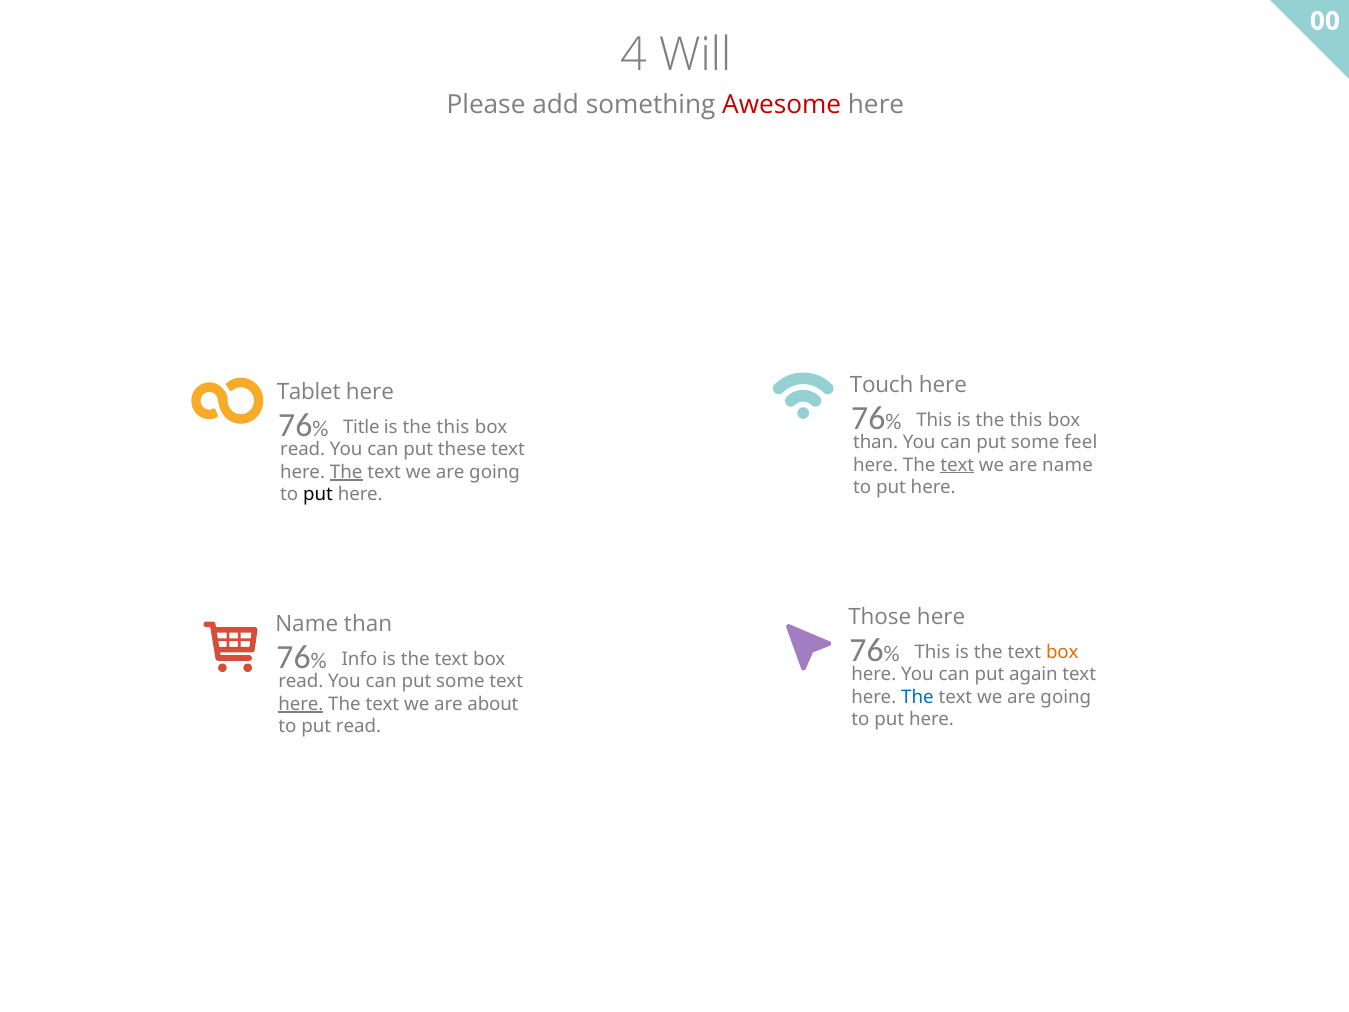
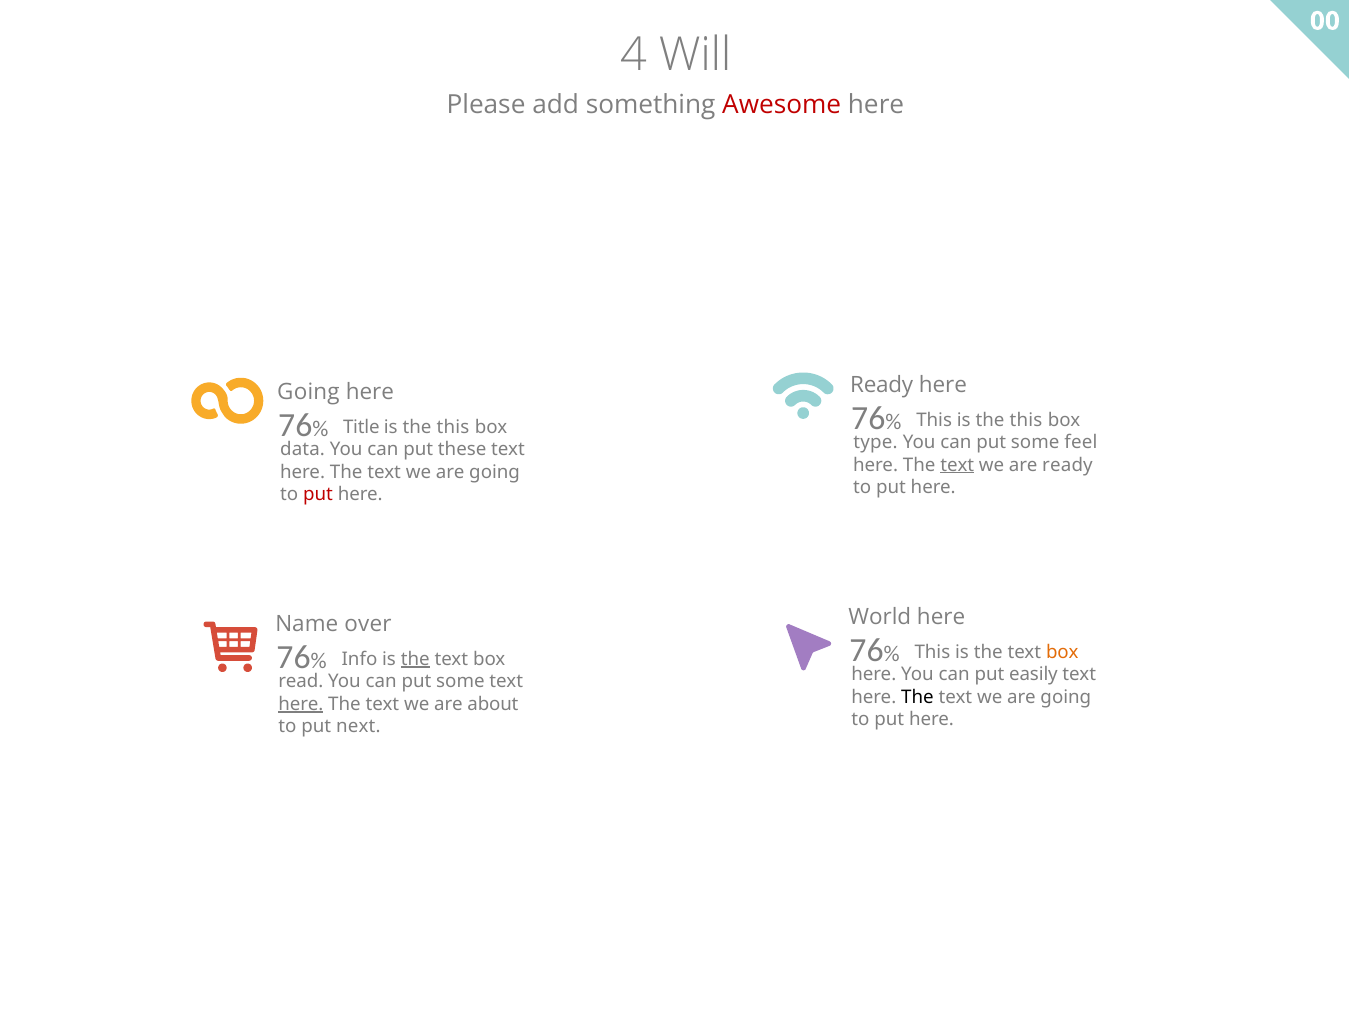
Touch at (882, 385): Touch -> Ready
Tablet at (309, 392): Tablet -> Going
than at (876, 442): than -> type
read at (303, 449): read -> data
are name: name -> ready
The at (346, 472) underline: present -> none
put at (318, 494) colour: black -> red
Those: Those -> World
Name than: than -> over
the at (415, 659) underline: none -> present
again: again -> easily
The at (918, 697) colour: blue -> black
put read: read -> next
